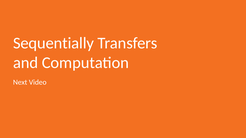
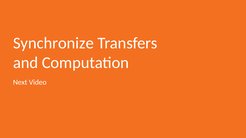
Sequentially: Sequentially -> Synchronize
